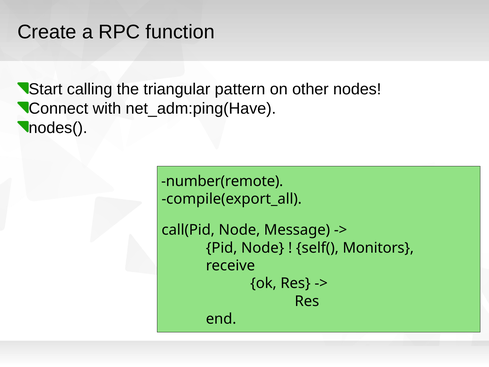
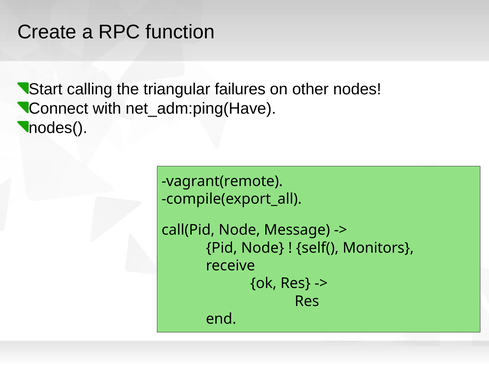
pattern: pattern -> failures
number(remote: number(remote -> vagrant(remote
